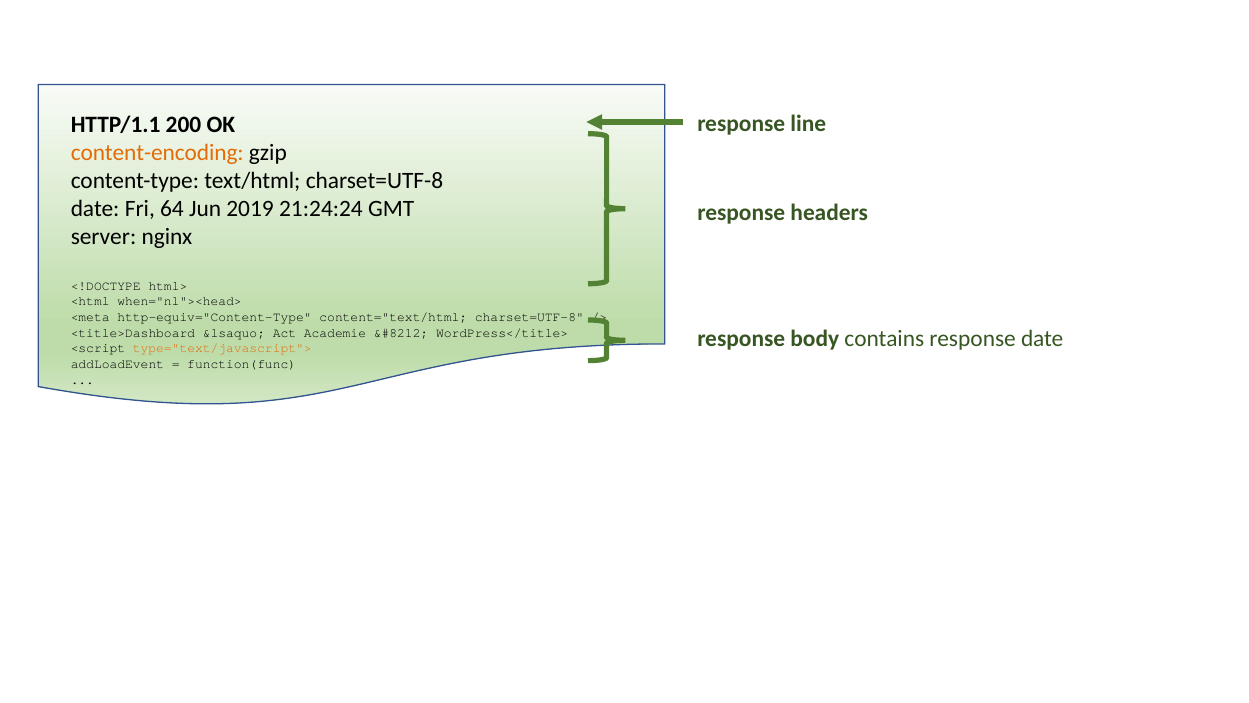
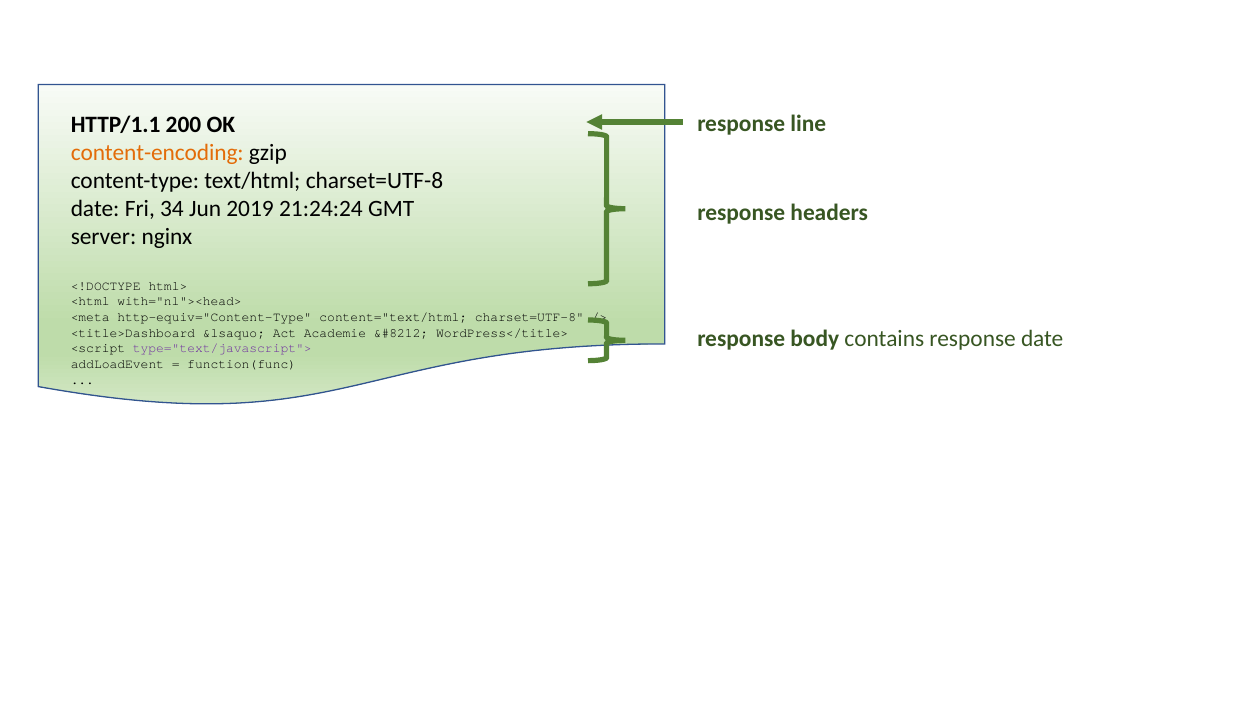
64: 64 -> 34
when="nl"><head>: when="nl"><head> -> with="nl"><head>
type="text/javascript"> colour: orange -> purple
